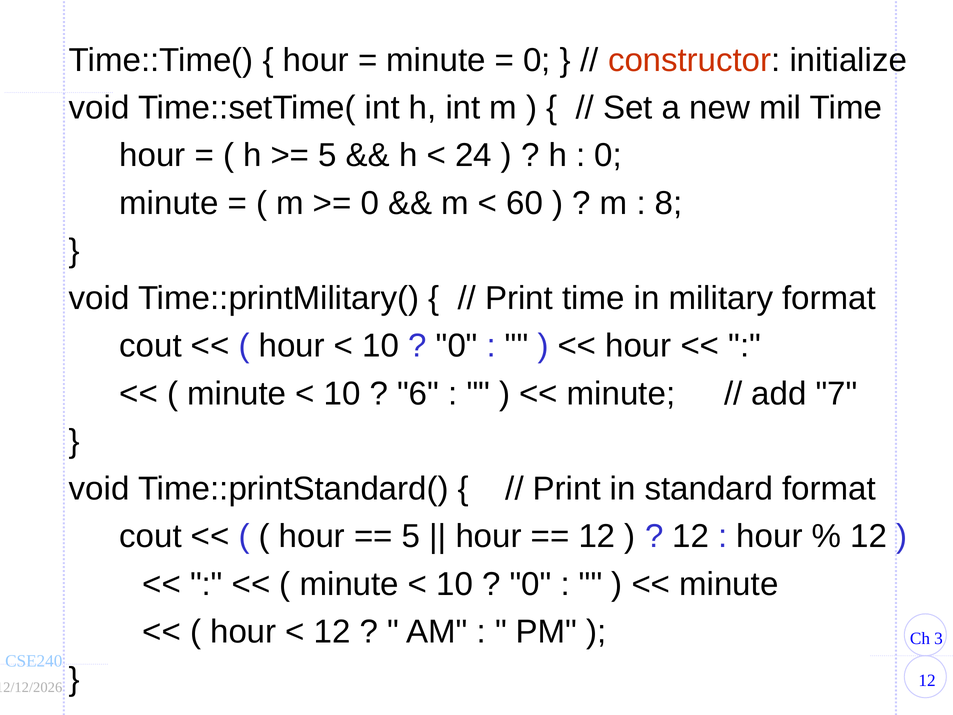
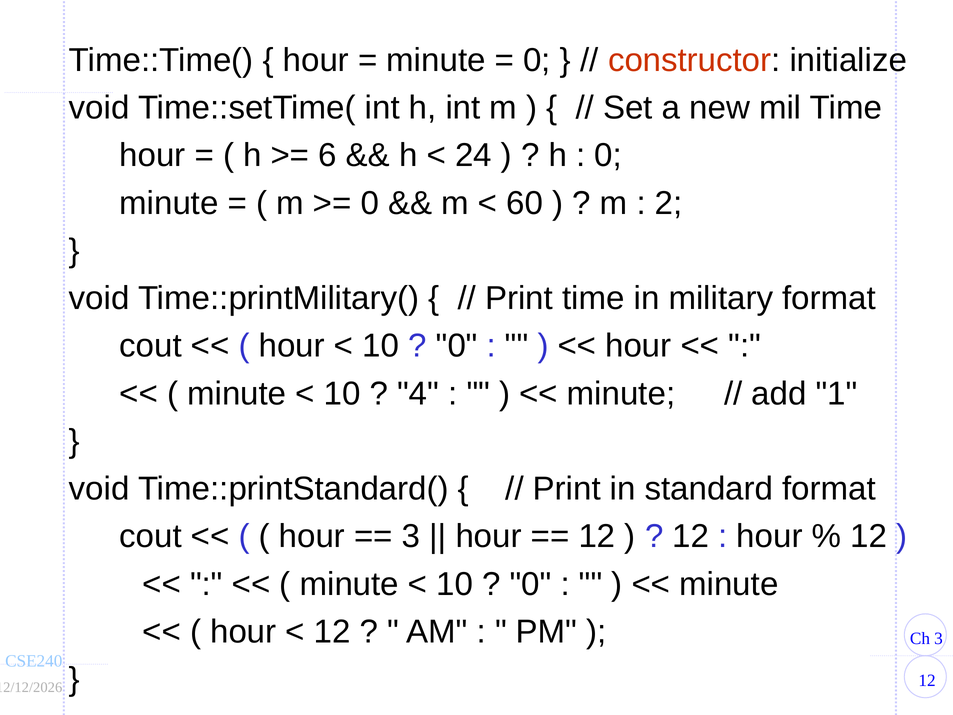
5 at (328, 155): 5 -> 6
8: 8 -> 2
6: 6 -> 4
7: 7 -> 1
5 at (411, 536): 5 -> 3
